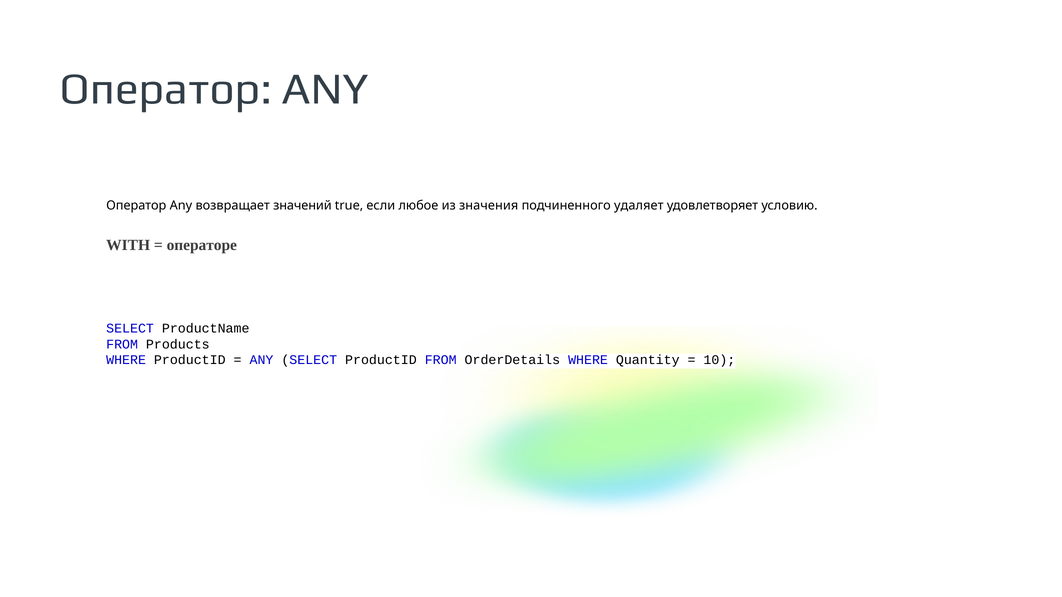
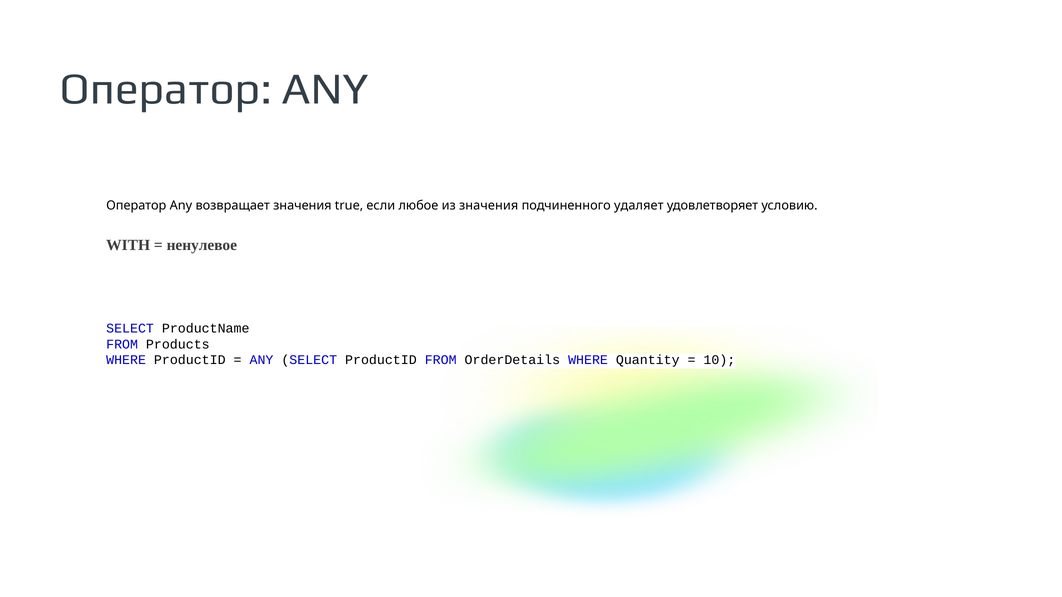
возвращает значений: значений -> значения
операторе: операторе -> ненулевое
